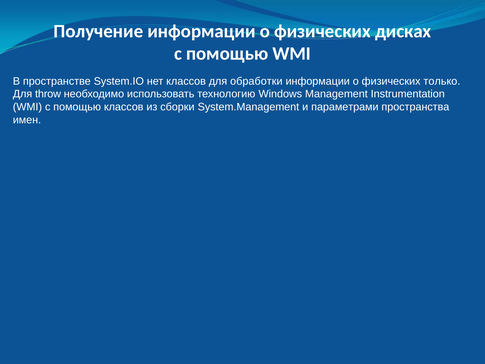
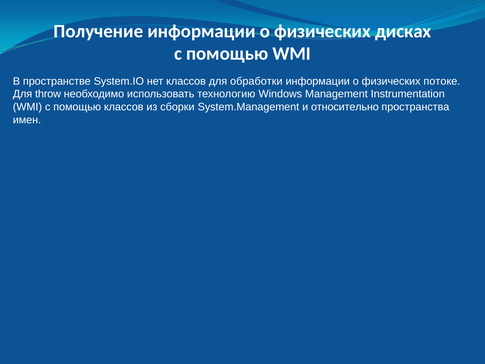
только: только -> потоке
параметрами: параметрами -> относительно
